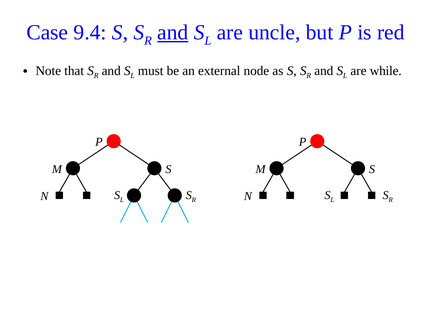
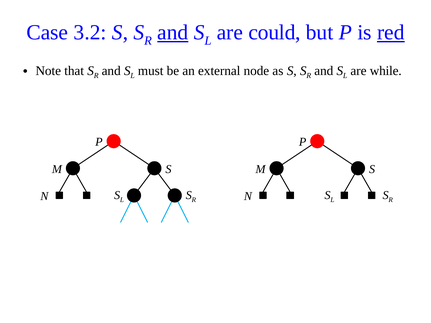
9.4: 9.4 -> 3.2
uncle: uncle -> could
red underline: none -> present
